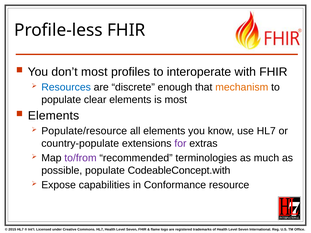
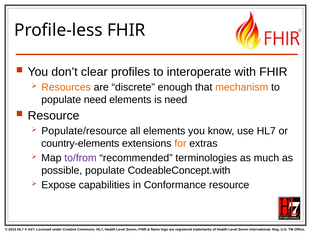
don’t most: most -> clear
Resources colour: blue -> orange
populate clear: clear -> need
is most: most -> need
Elements at (53, 116): Elements -> Resource
country-populate: country-populate -> country-elements
for colour: purple -> orange
